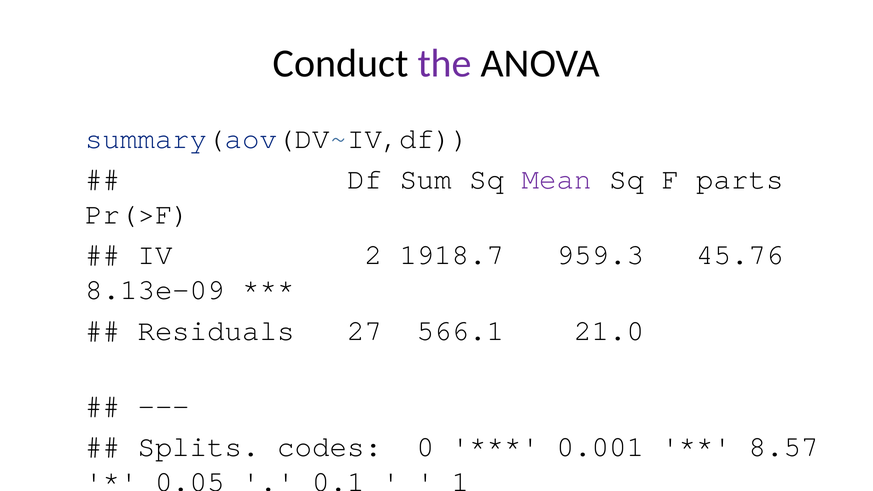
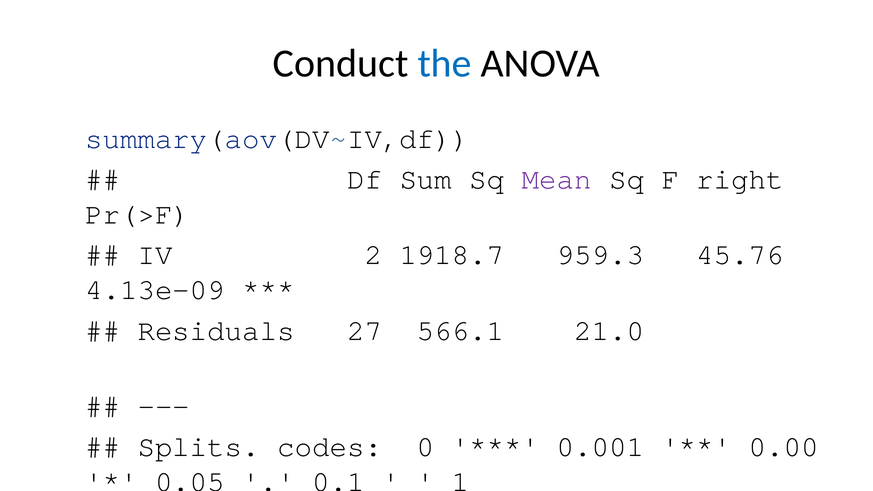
the colour: purple -> blue
parts: parts -> right
8.13e-09: 8.13e-09 -> 4.13e-09
8.57: 8.57 -> 0.00
